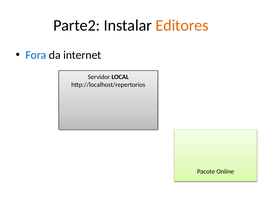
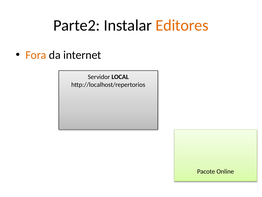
Fora colour: blue -> orange
